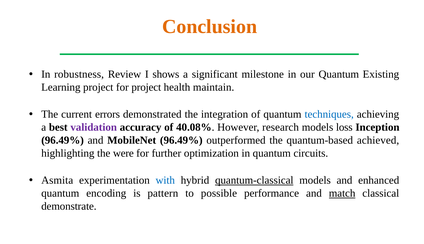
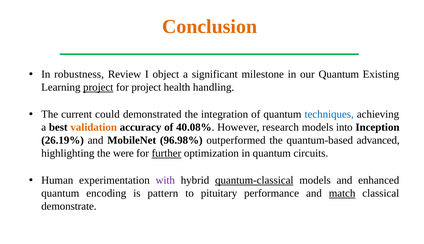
shows: shows -> object
project at (98, 88) underline: none -> present
maintain: maintain -> handling
errors: errors -> could
validation colour: purple -> orange
loss: loss -> into
96.49% at (63, 141): 96.49% -> 26.19%
MobileNet 96.49%: 96.49% -> 96.98%
achieved: achieved -> advanced
further underline: none -> present
Asmita: Asmita -> Human
with colour: blue -> purple
possible: possible -> pituitary
